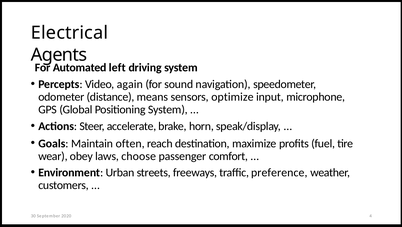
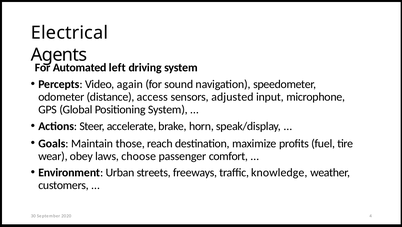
means: means -> access
optimize: optimize -> adjusted
often: often -> those
preference: preference -> knowledge
